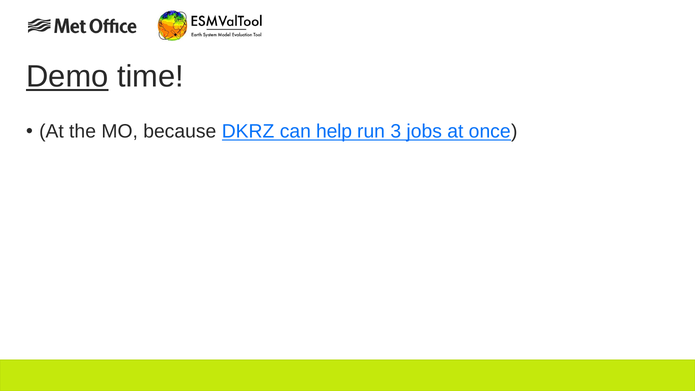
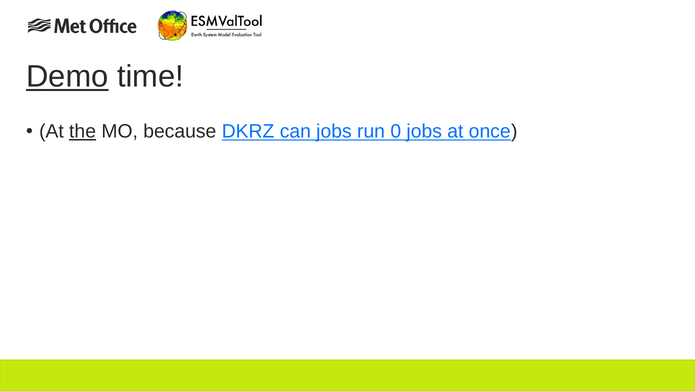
the underline: none -> present
can help: help -> jobs
3: 3 -> 0
